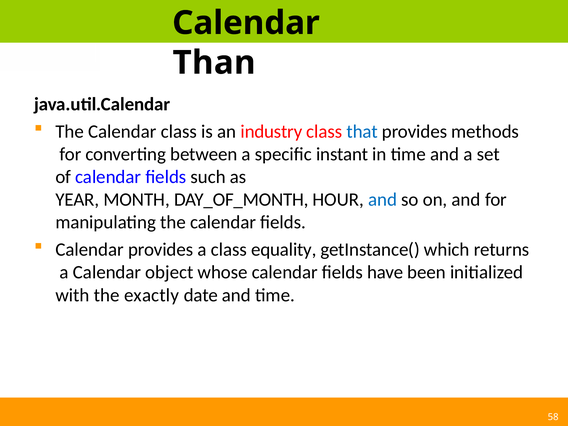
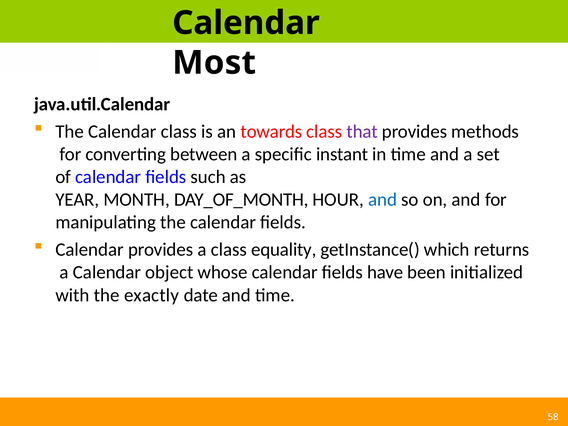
Than: Than -> Most
industry: industry -> towards
that colour: blue -> purple
